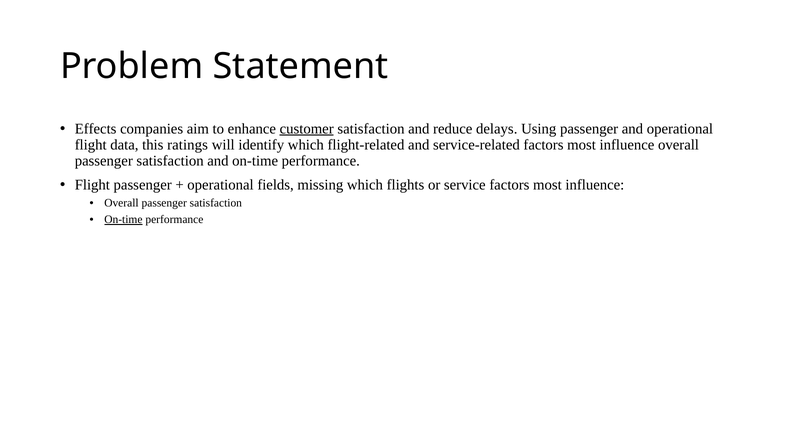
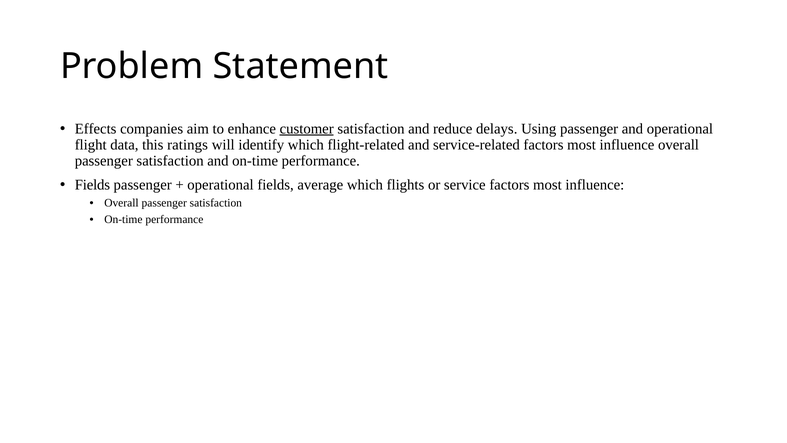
Flight at (92, 185): Flight -> Fields
missing: missing -> average
On-time at (123, 219) underline: present -> none
